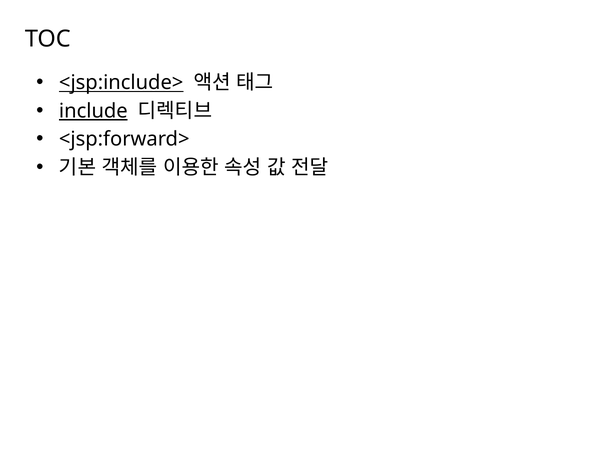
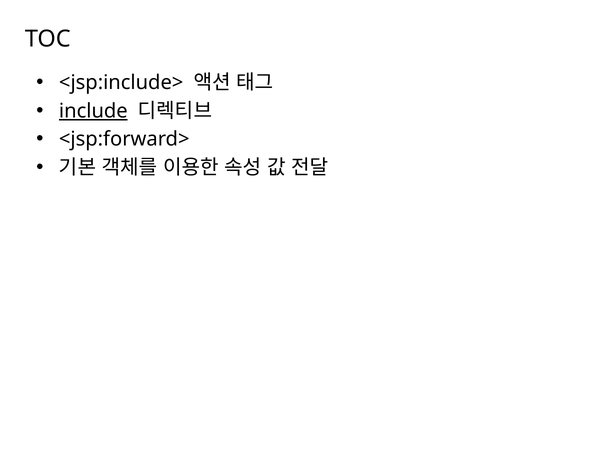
<jsp:include> underline: present -> none
